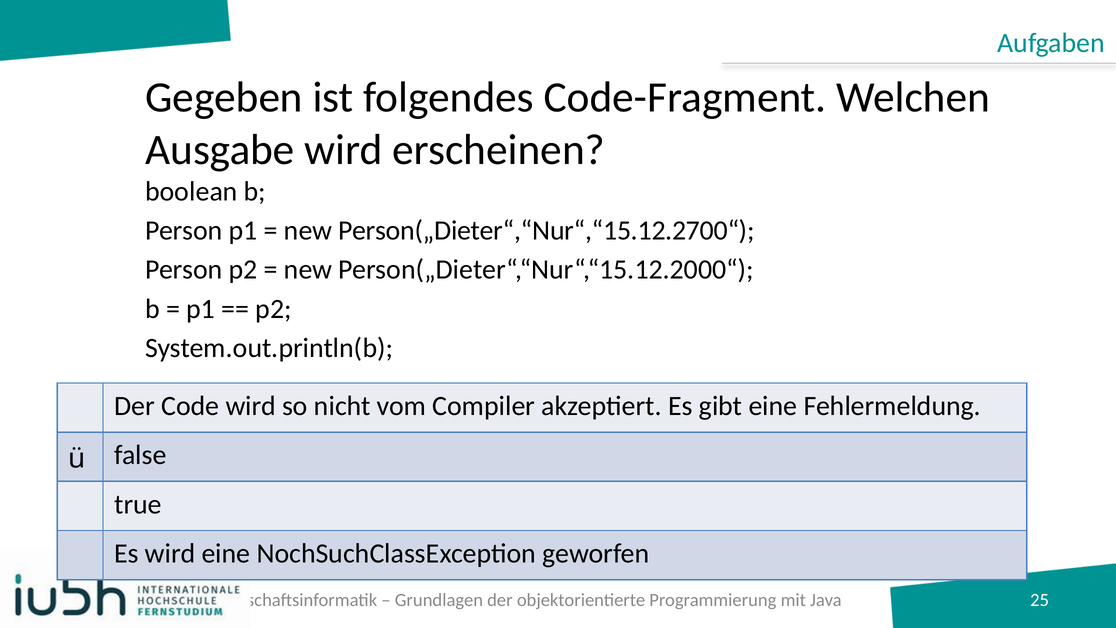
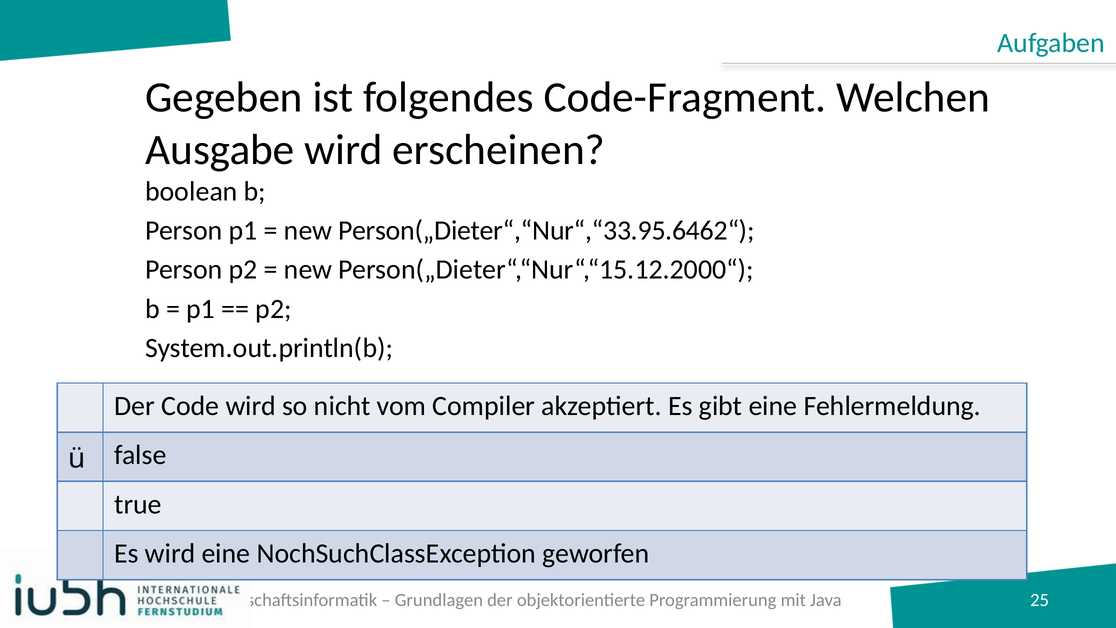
Person(„Dieter“,“Nur“,“15.12.2700“: Person(„Dieter“,“Nur“,“15.12.2700“ -> Person(„Dieter“,“Nur“,“33.95.6462“
